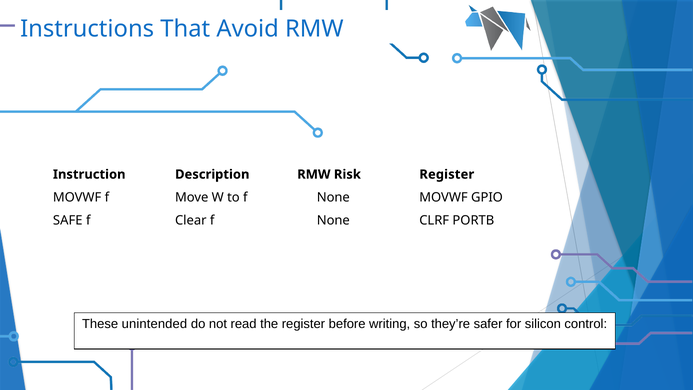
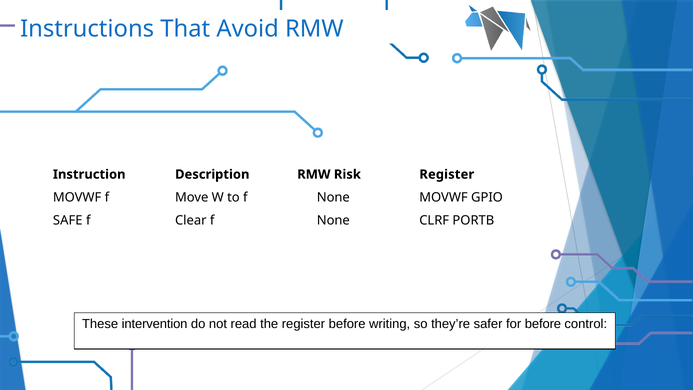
unintended: unintended -> intervention
for silicon: silicon -> before
